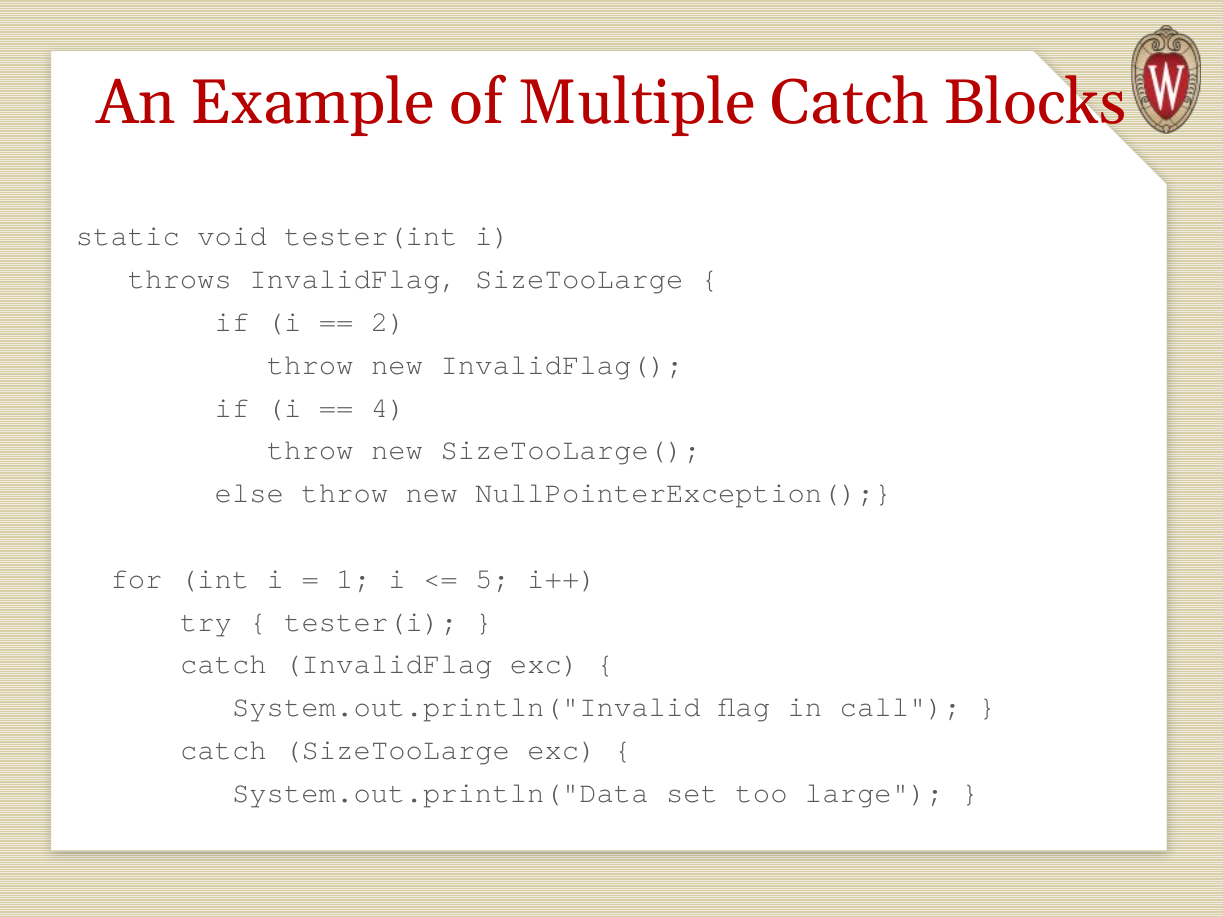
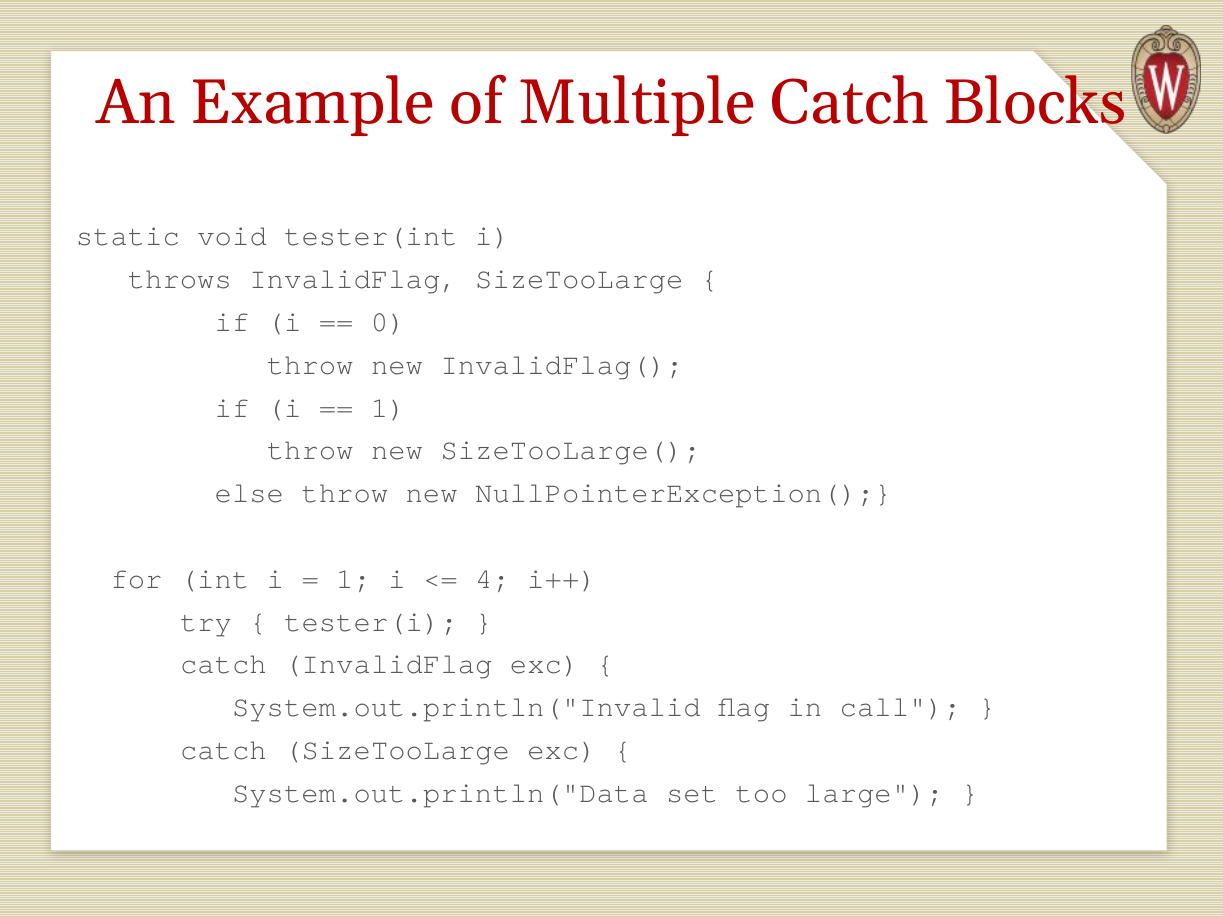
2: 2 -> 0
4 at (388, 408): 4 -> 1
5: 5 -> 4
